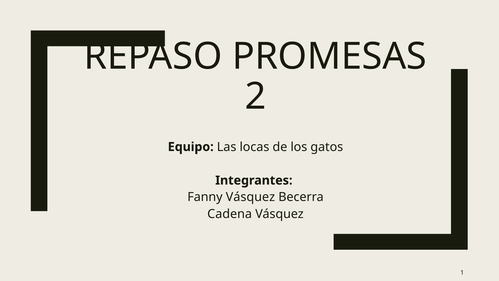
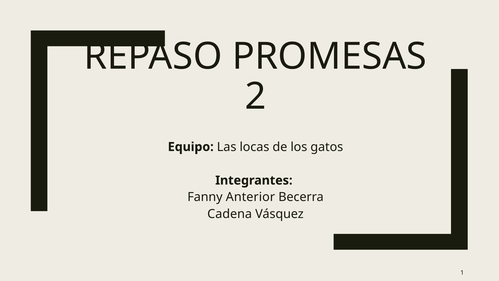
Fanny Vásquez: Vásquez -> Anterior
